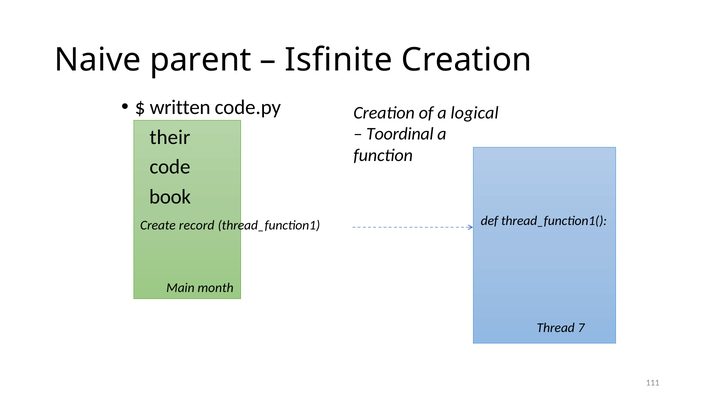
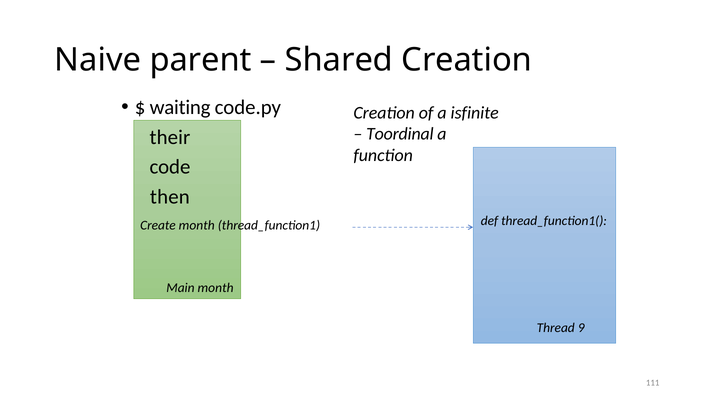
Isfinite: Isfinite -> Shared
written: written -> waiting
logical: logical -> isfinite
book: book -> then
Create record: record -> month
7: 7 -> 9
